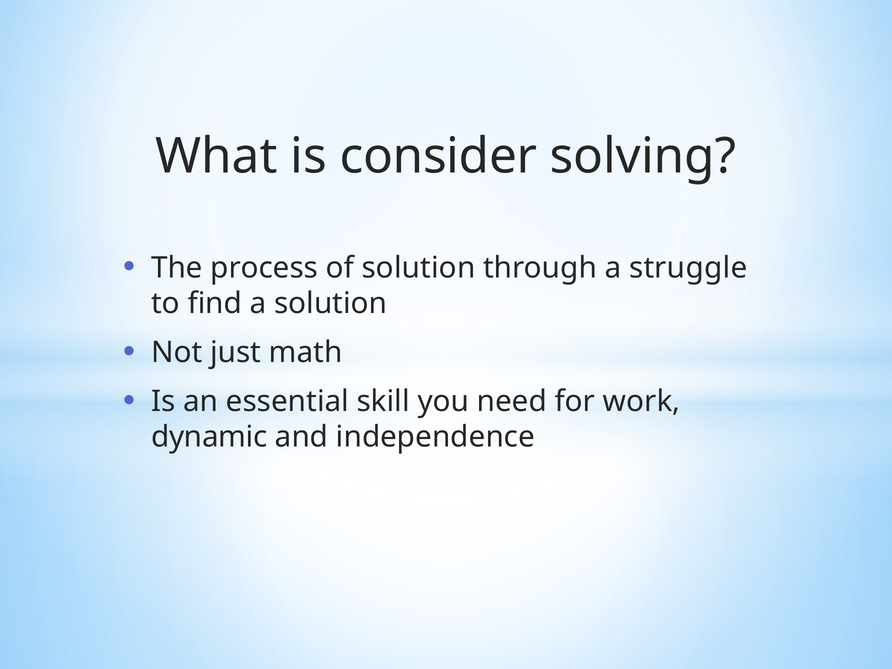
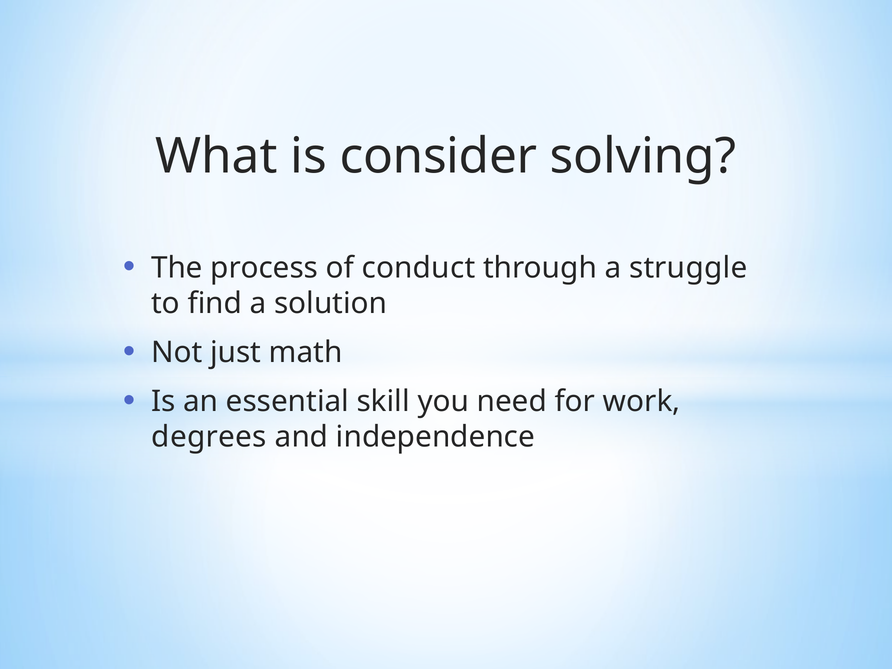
of solution: solution -> conduct
dynamic: dynamic -> degrees
